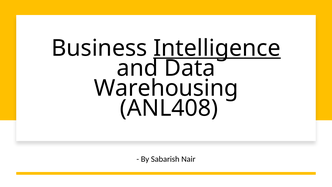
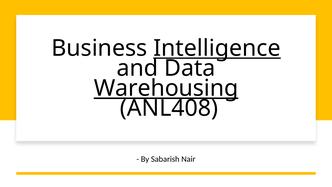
Warehousing underline: none -> present
